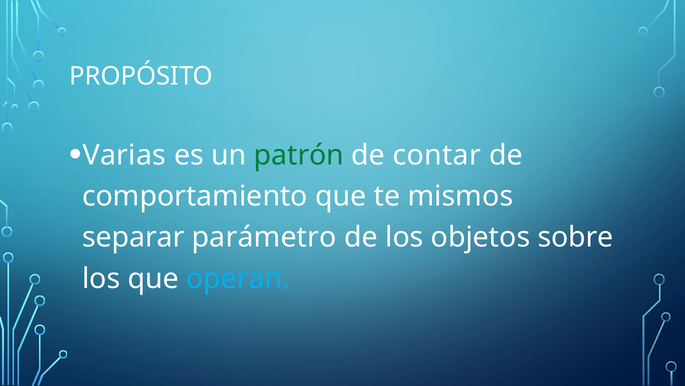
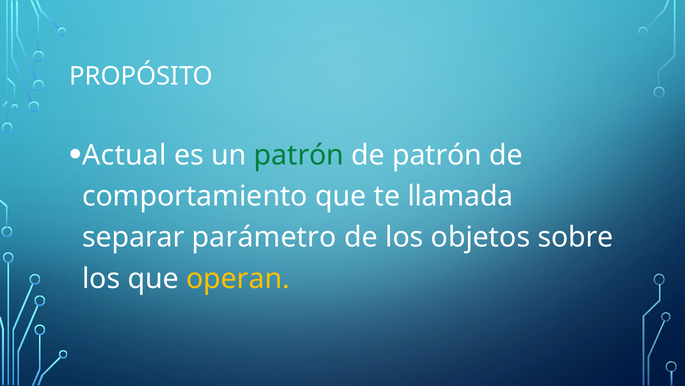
Varias: Varias -> Actual
de contar: contar -> patrón
mismos: mismos -> llamada
operan colour: light blue -> yellow
